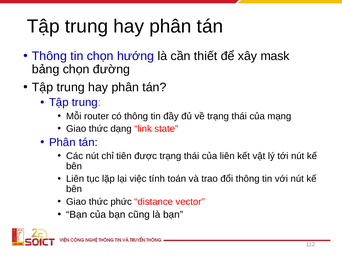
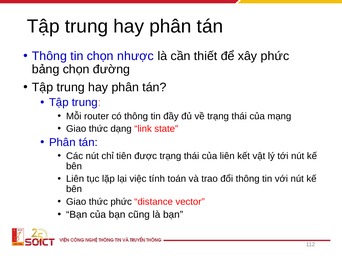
hướng: hướng -> nhược
xây mask: mask -> phức
